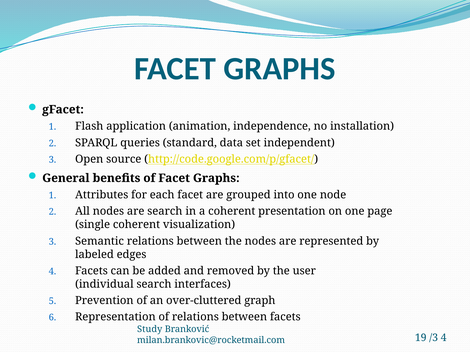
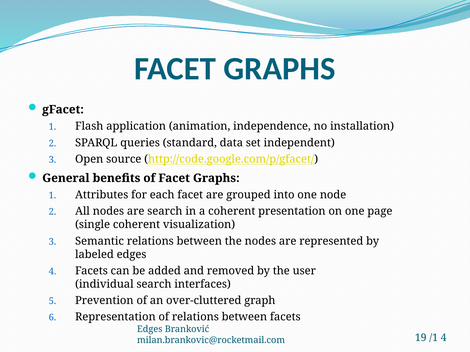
Study at (150, 330): Study -> Edges
/3: /3 -> /1
